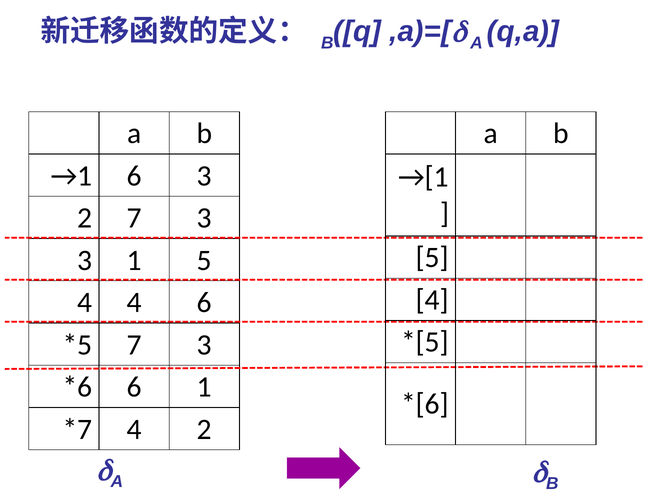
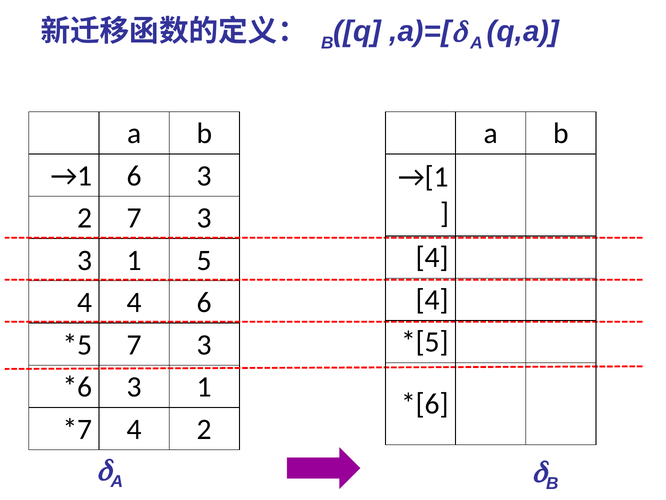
5 at (432, 257): 5 -> 4
6 at (134, 387): 6 -> 3
